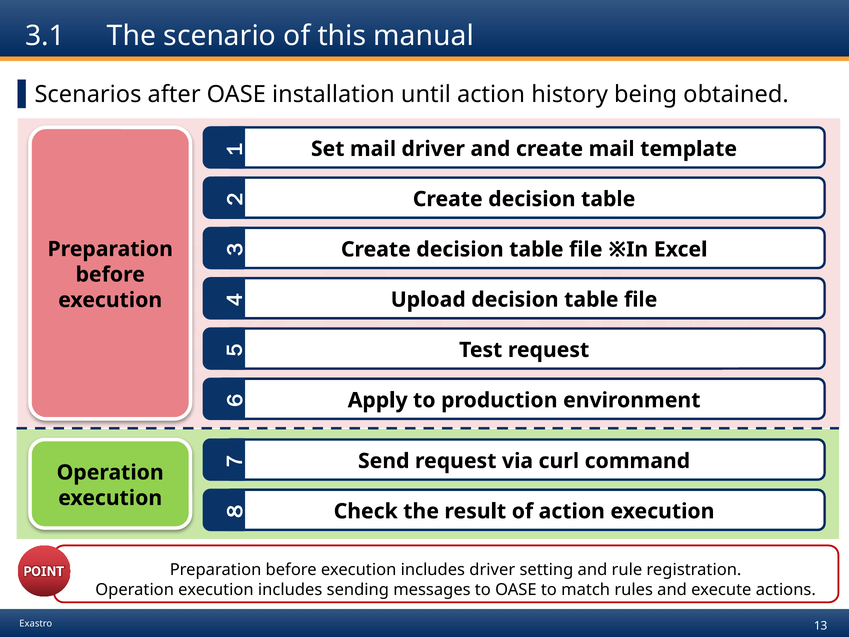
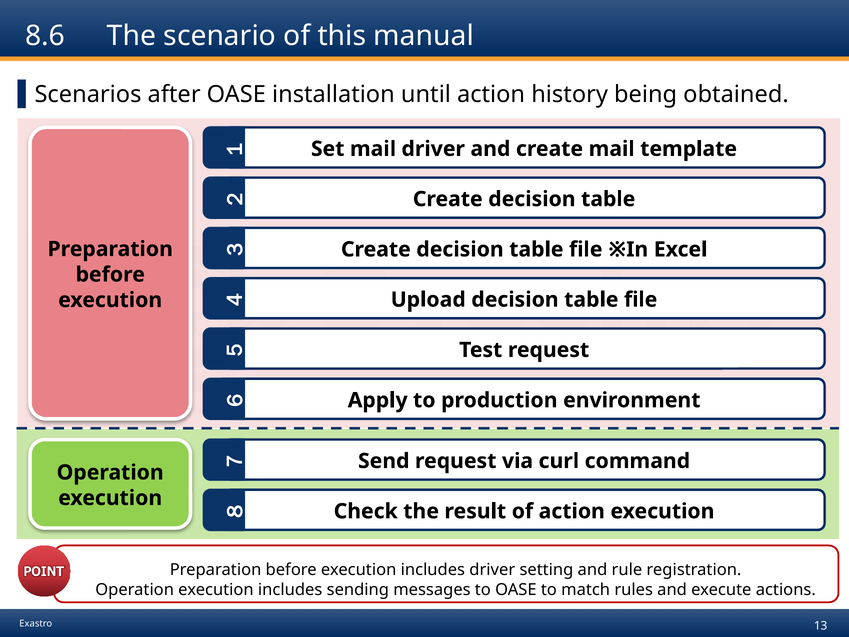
3.1: 3.1 -> 8.6
